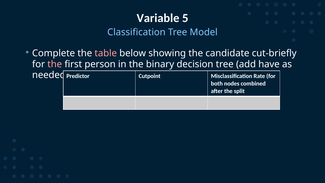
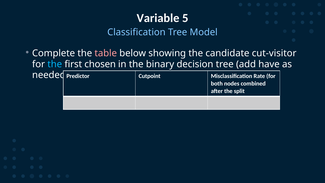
cut-briefly: cut-briefly -> cut-visitor
the at (55, 64) colour: pink -> light blue
person: person -> chosen
